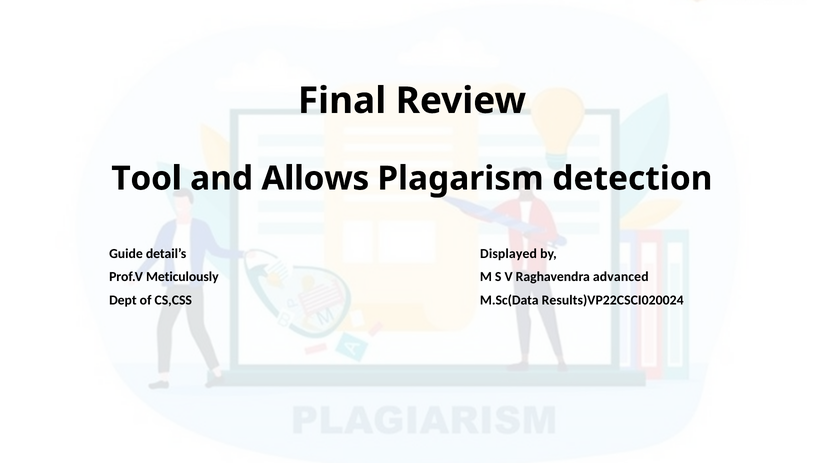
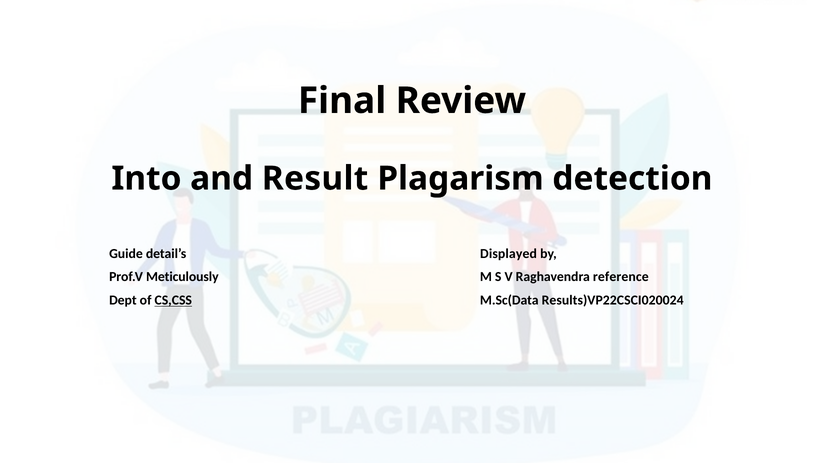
Tool: Tool -> Into
Allows: Allows -> Result
advanced: advanced -> reference
CS,CSS underline: none -> present
